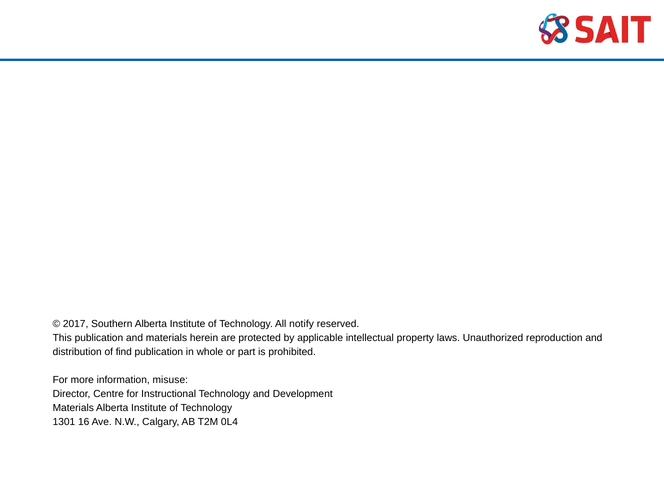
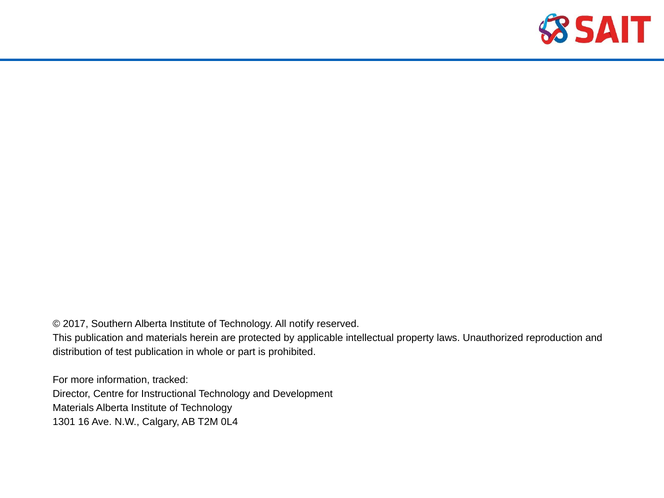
find: find -> test
misuse: misuse -> tracked
